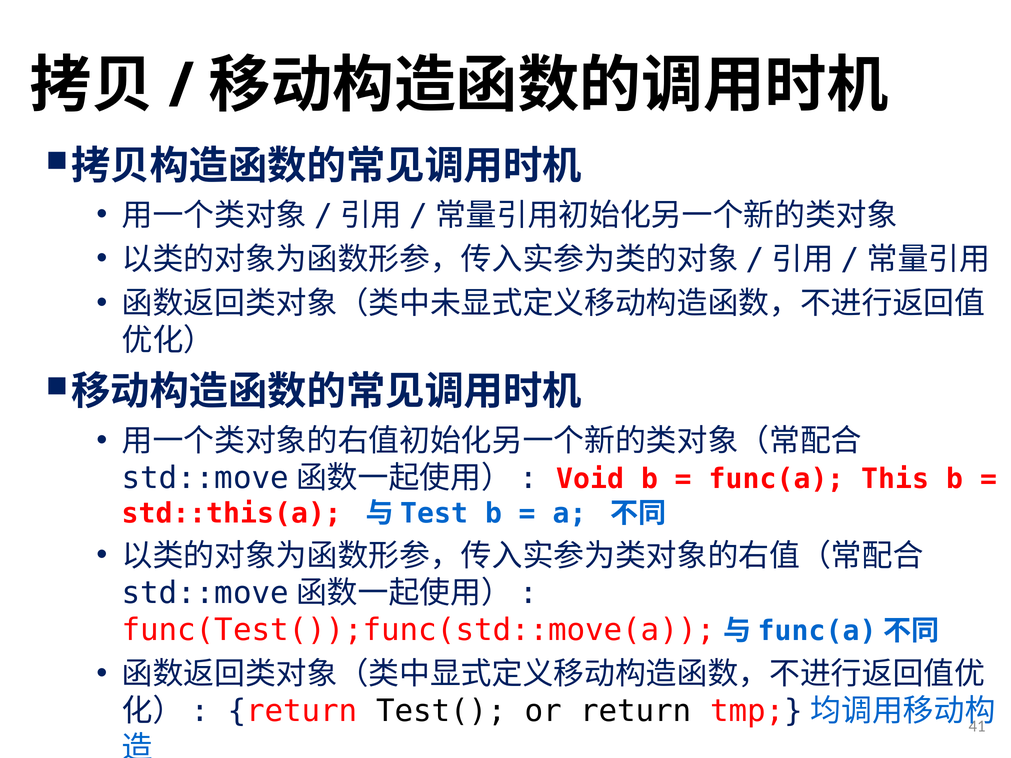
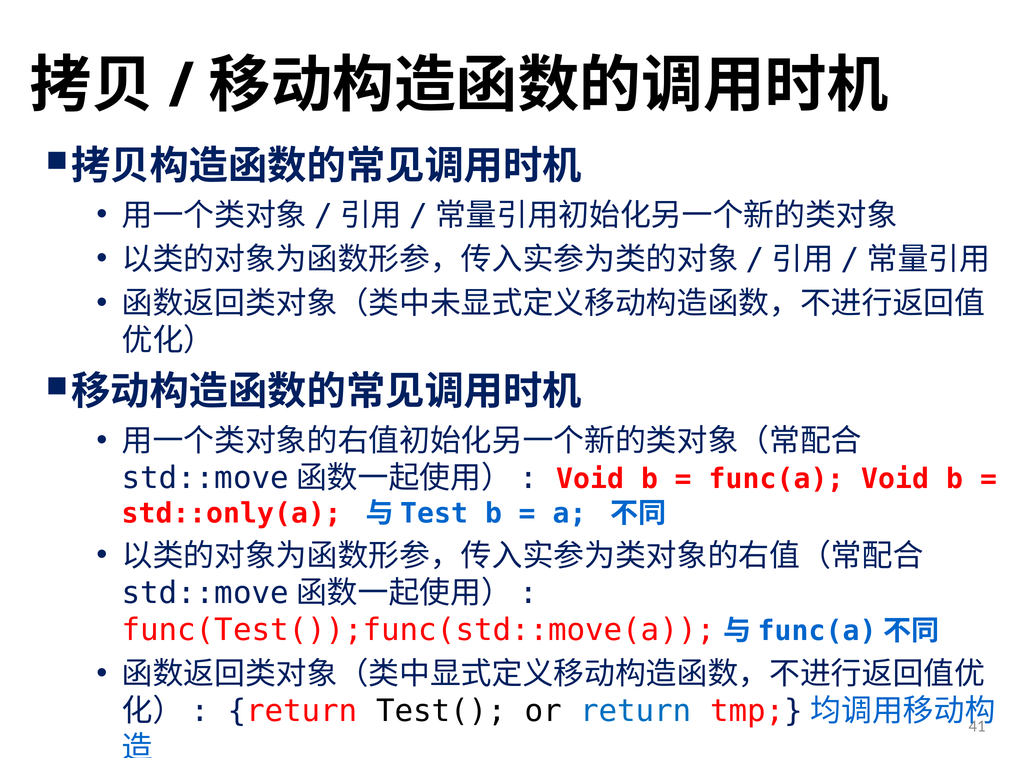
func(a This: This -> Void
std::this(a: std::this(a -> std::only(a
return at (636, 711) colour: black -> blue
